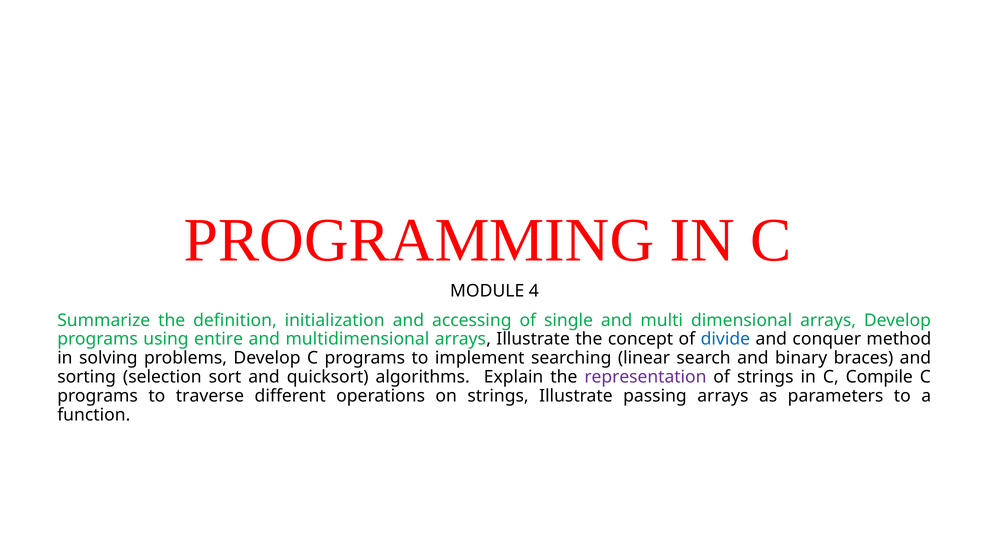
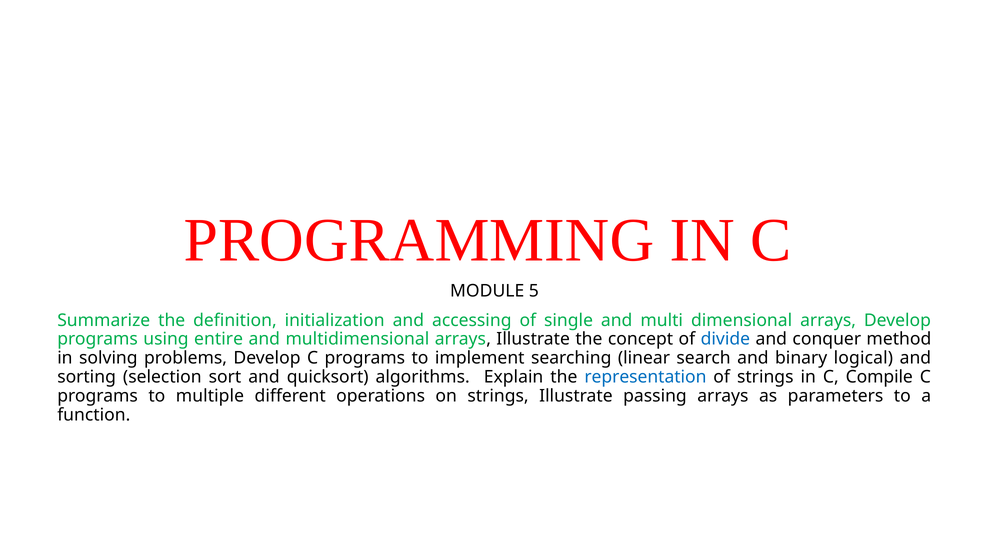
4: 4 -> 5
braces: braces -> logical
representation colour: purple -> blue
traverse: traverse -> multiple
